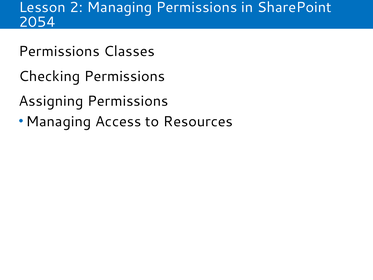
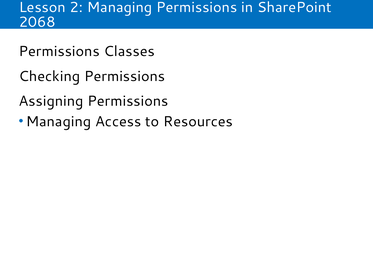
2054: 2054 -> 2068
